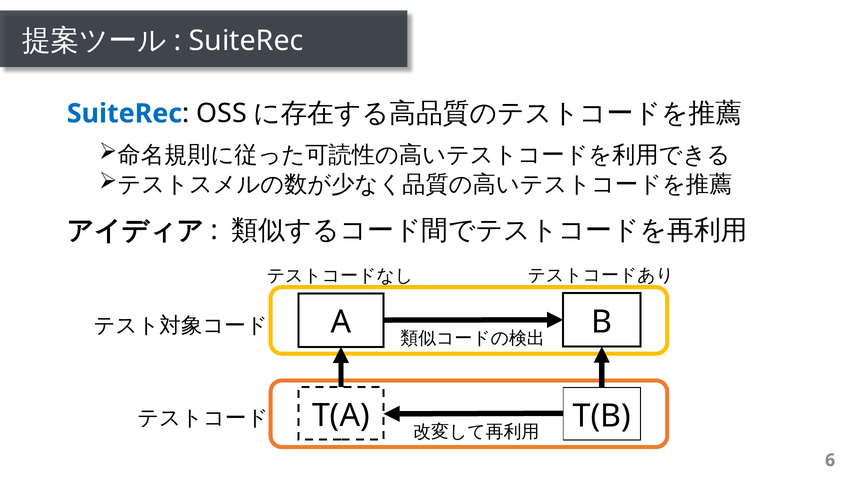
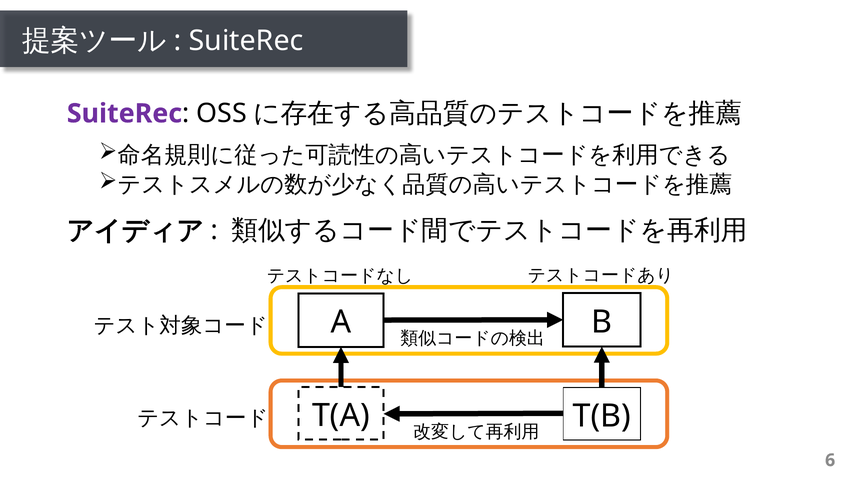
SuiteRec at (124, 114) colour: blue -> purple
